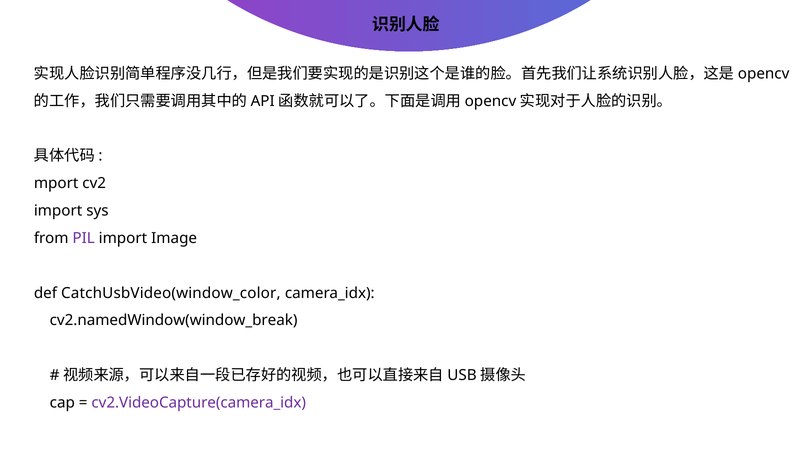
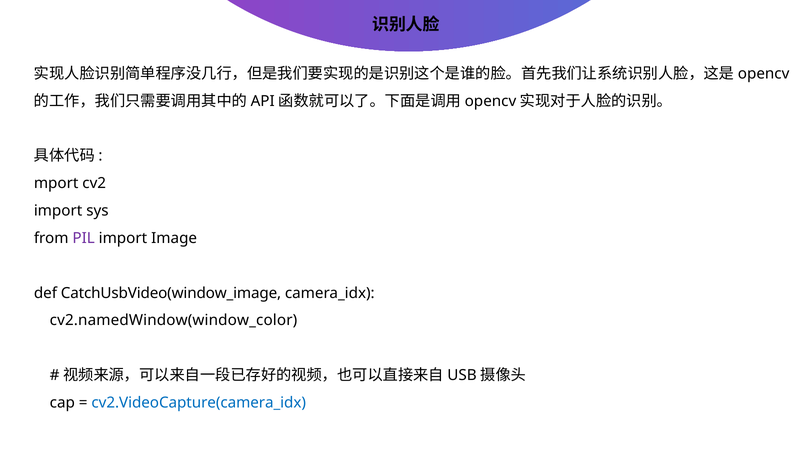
CatchUsbVideo(window_color: CatchUsbVideo(window_color -> CatchUsbVideo(window_image
cv2.namedWindow(window_break: cv2.namedWindow(window_break -> cv2.namedWindow(window_color
cv2.VideoCapture(camera_idx colour: purple -> blue
